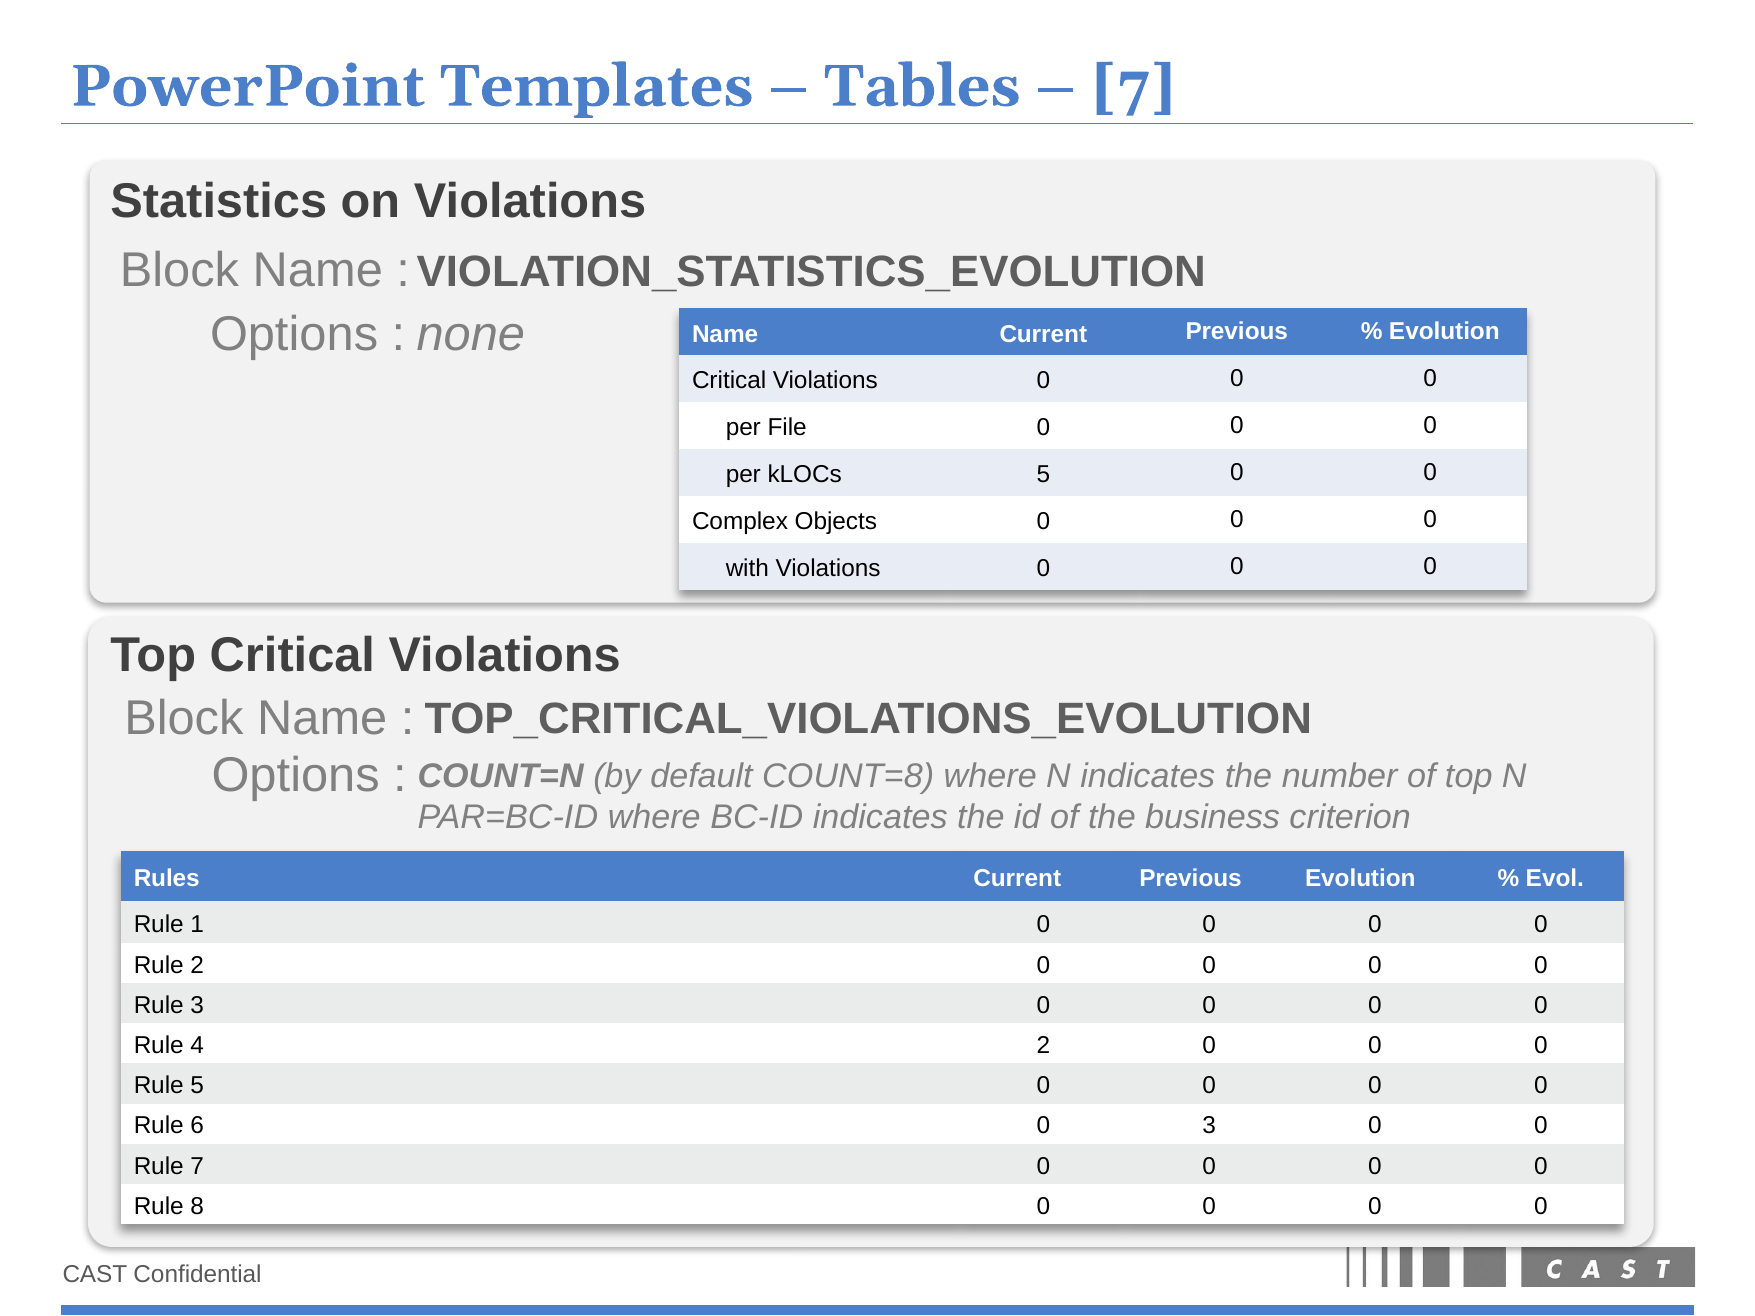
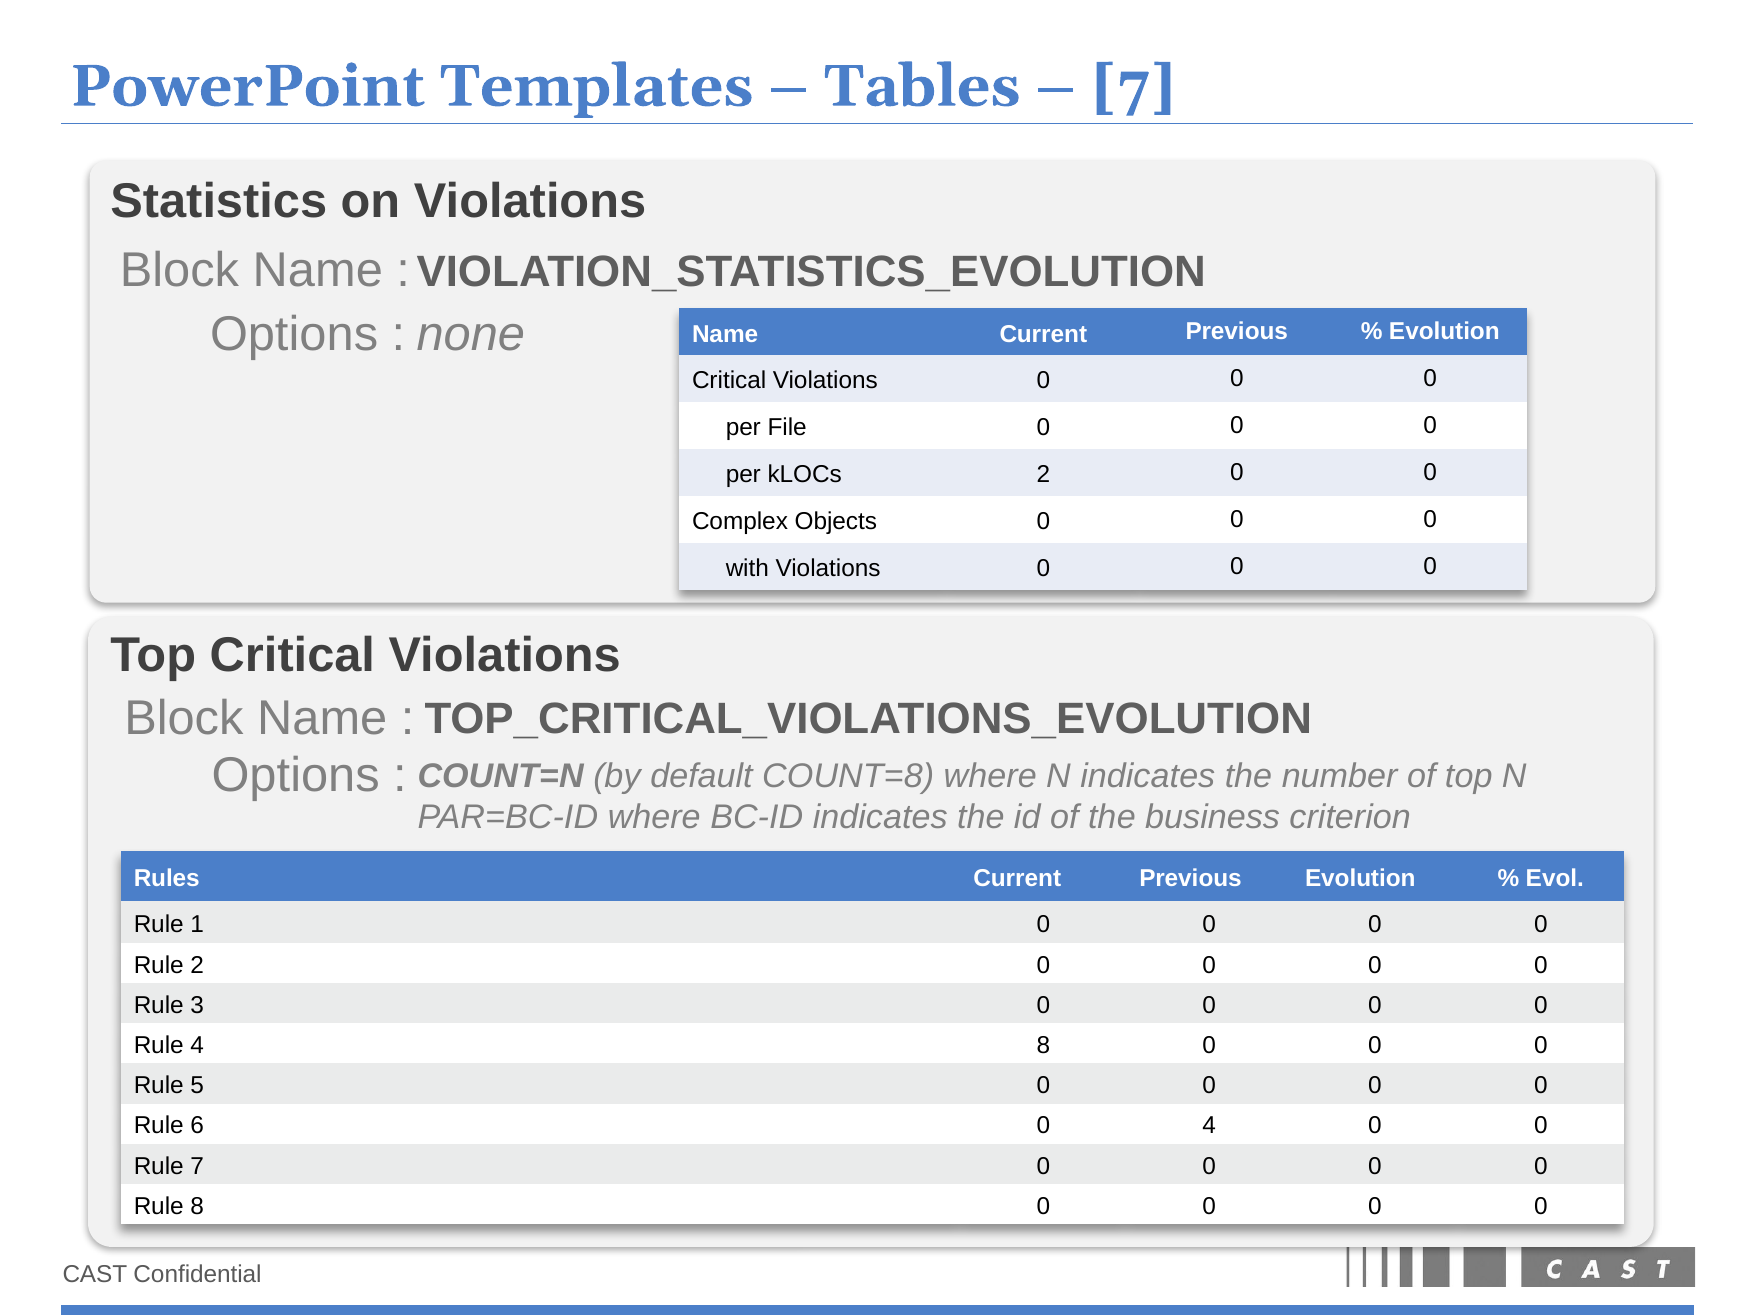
kLOCs 5: 5 -> 2
4 2: 2 -> 8
0 3: 3 -> 4
